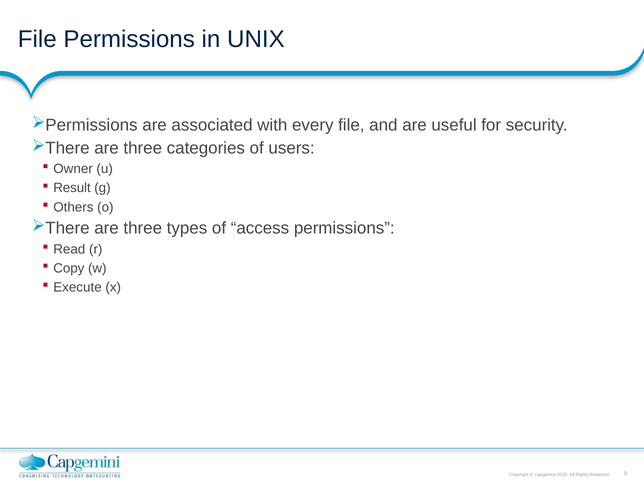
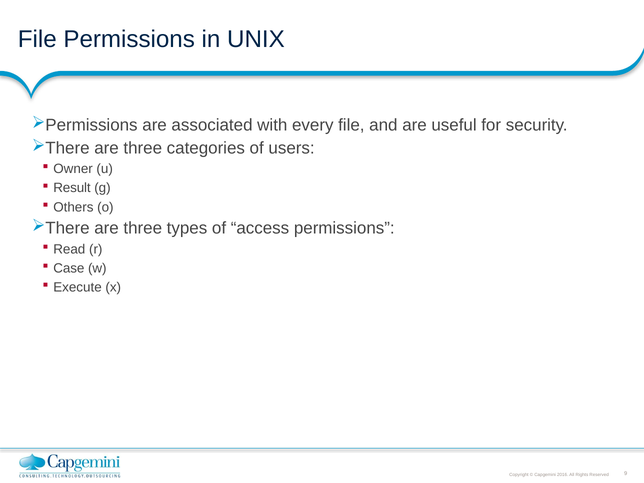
Copy: Copy -> Case
